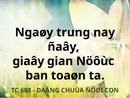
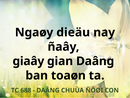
trung: trung -> dieäu
gian Nöôùc: Nöôùc -> Daâng
